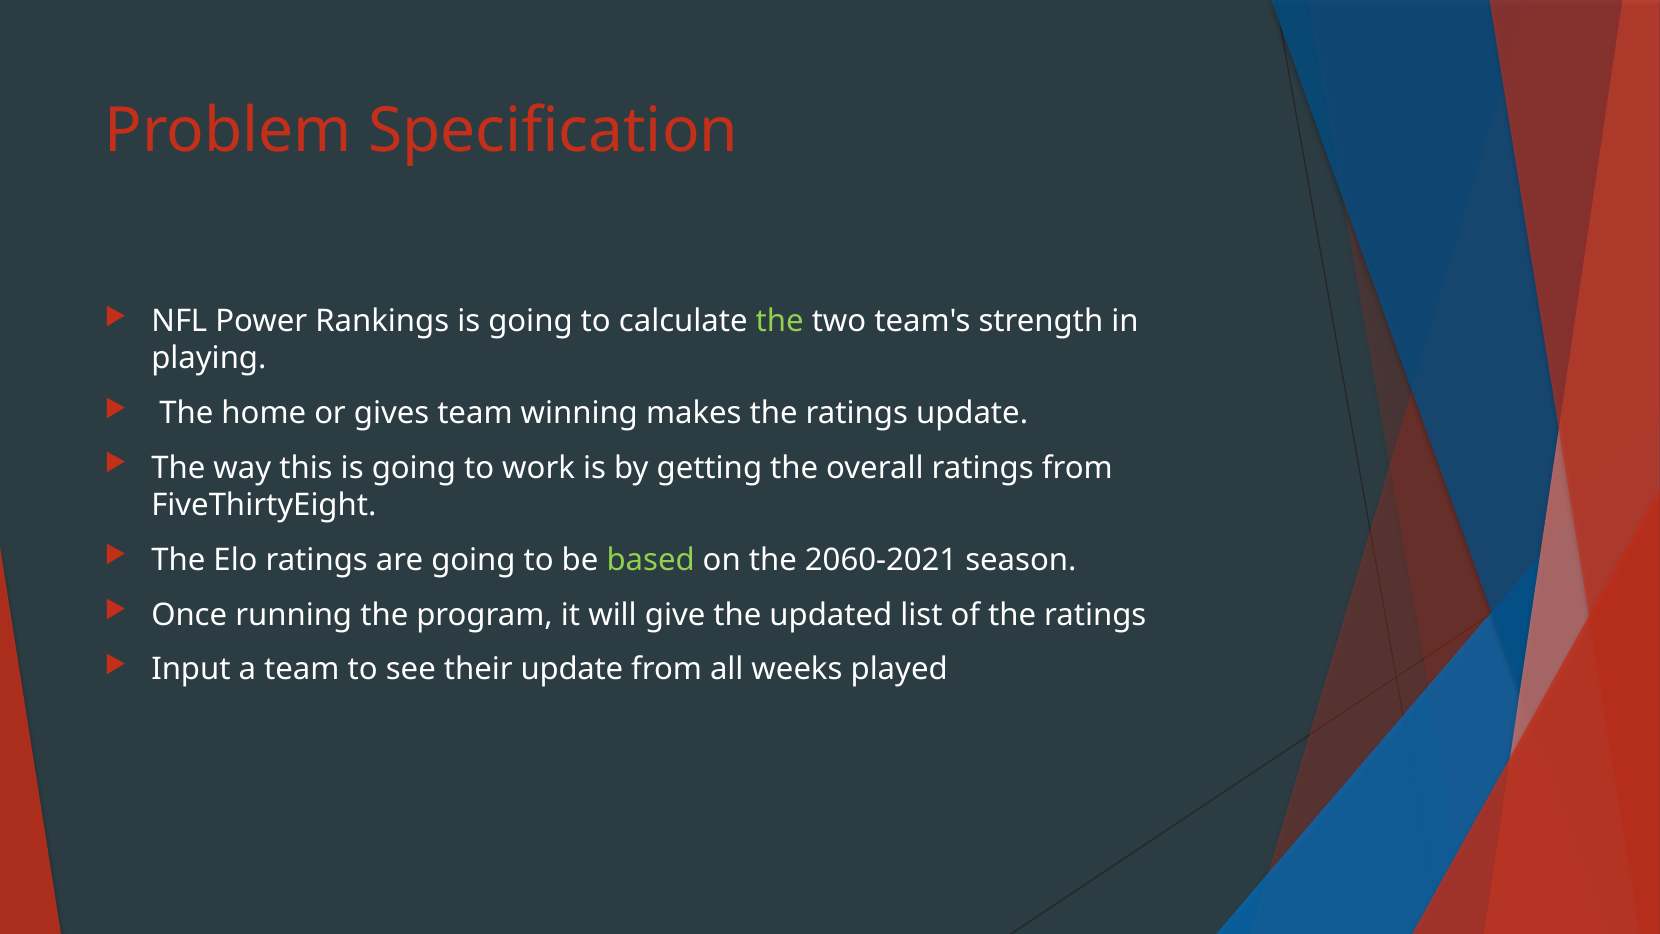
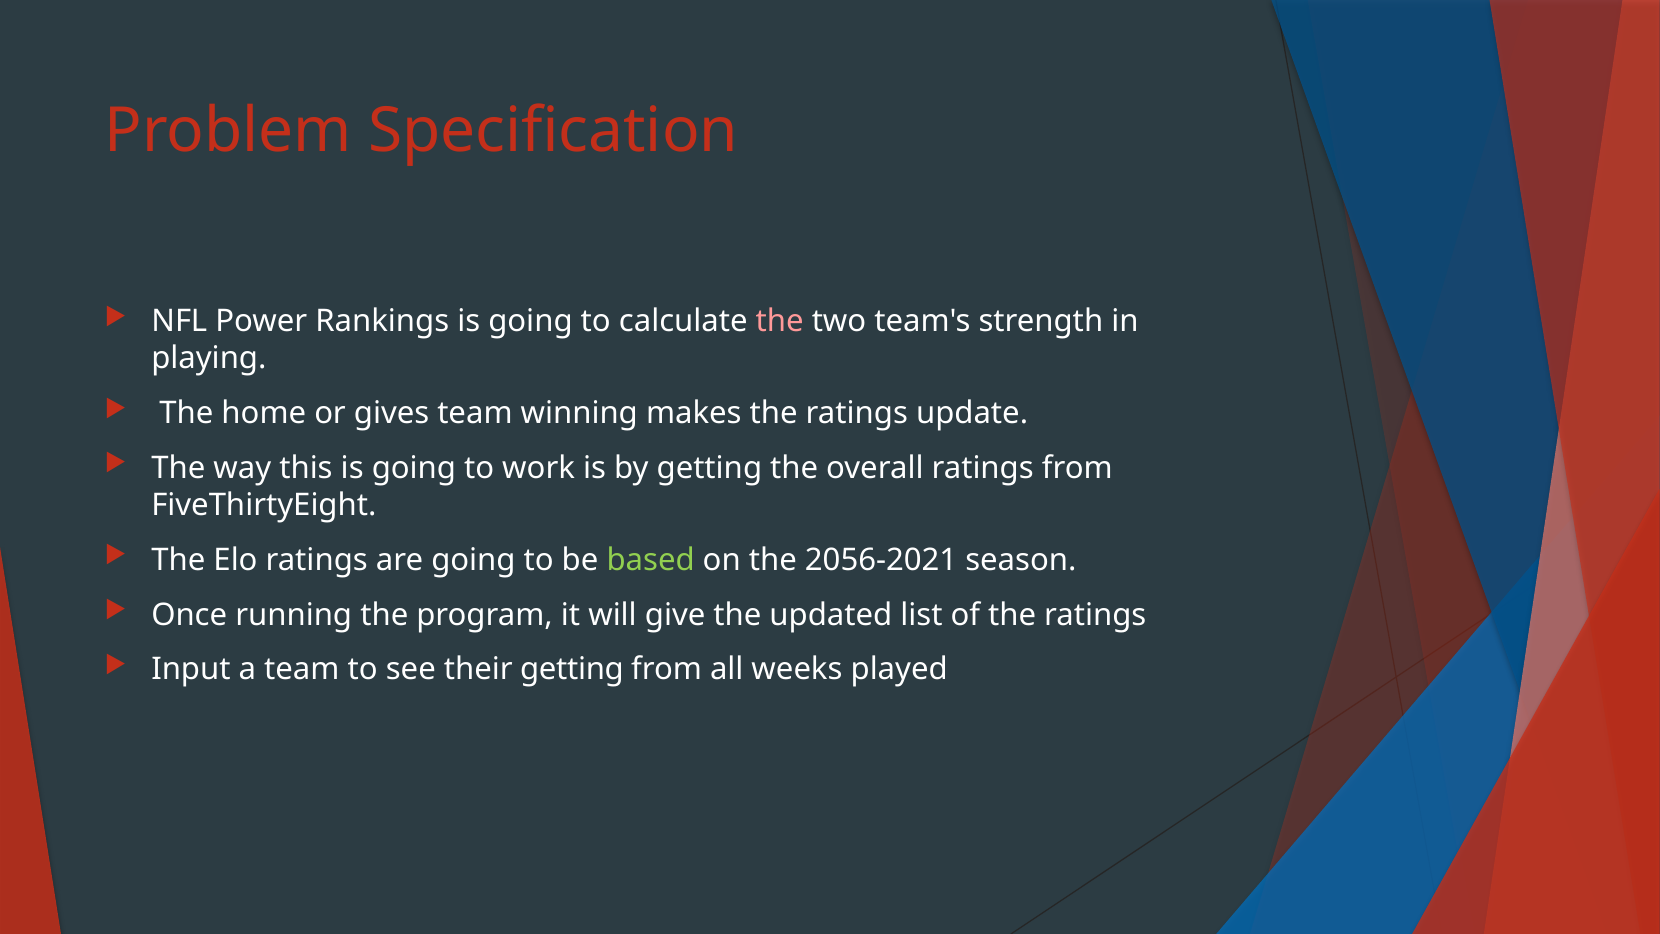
the at (780, 321) colour: light green -> pink
2060-2021: 2060-2021 -> 2056-2021
their update: update -> getting
